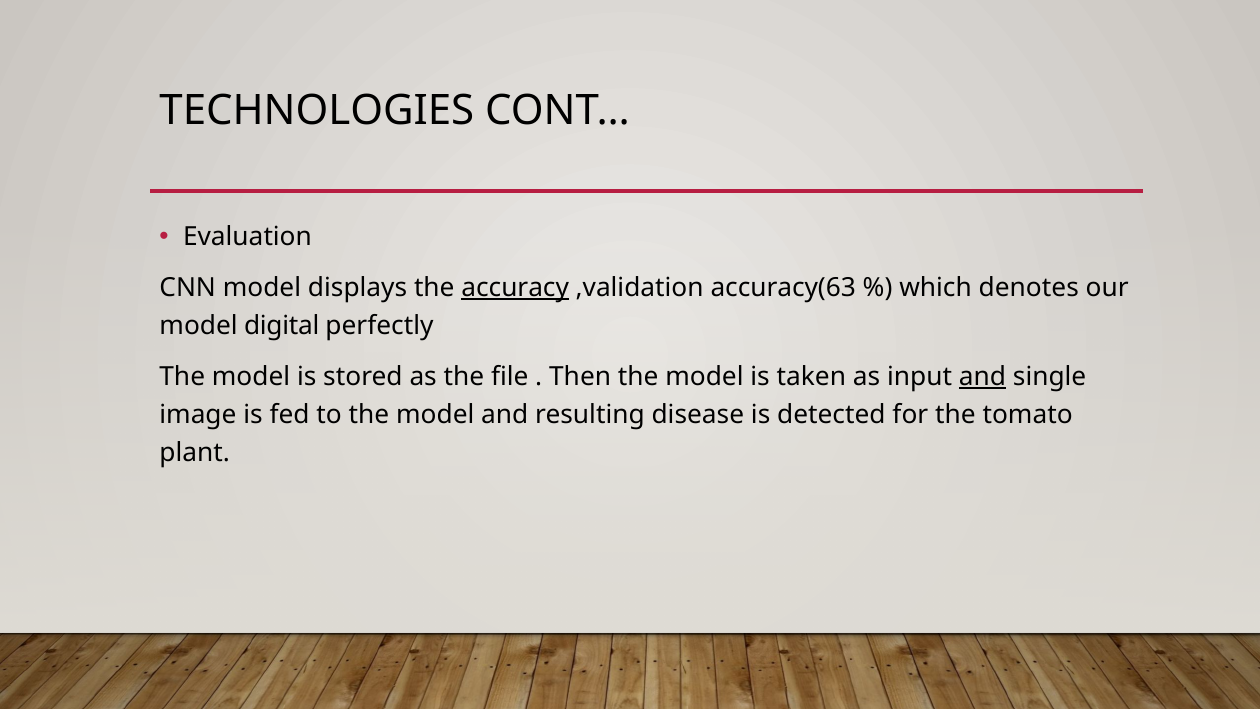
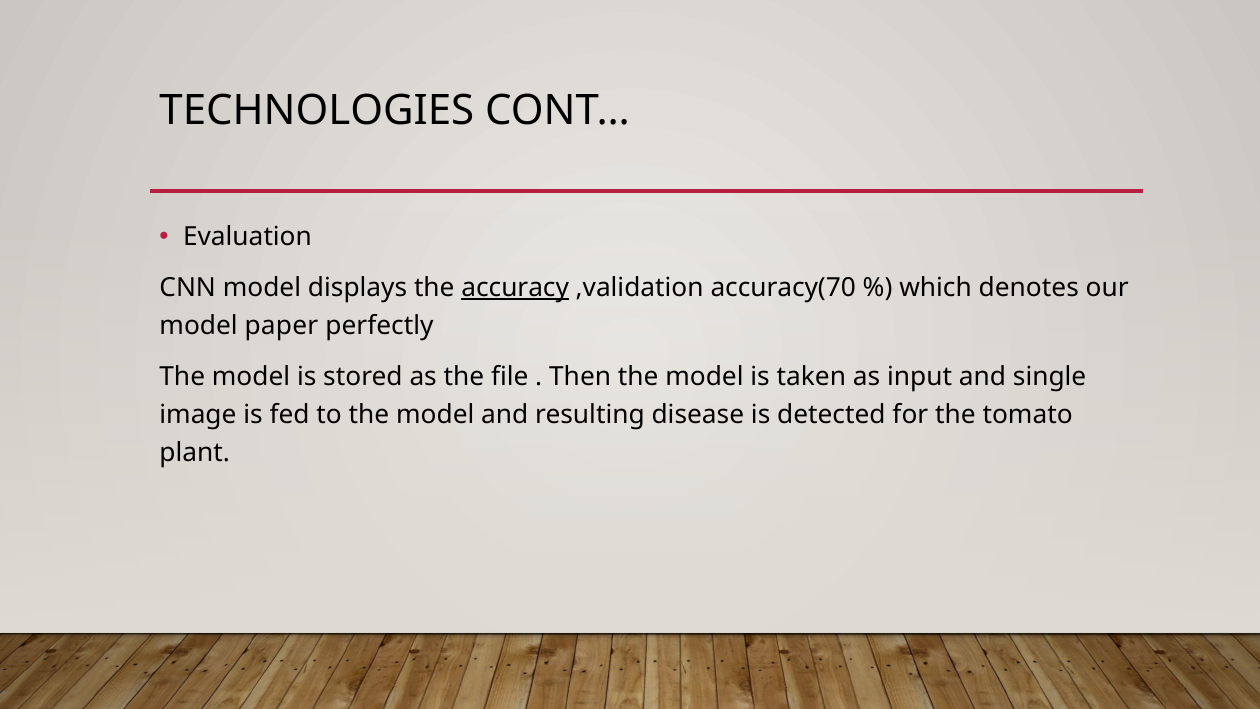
accuracy(63: accuracy(63 -> accuracy(70
digital: digital -> paper
and at (982, 377) underline: present -> none
